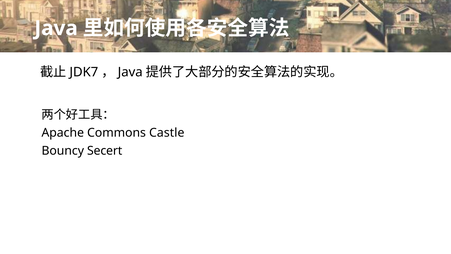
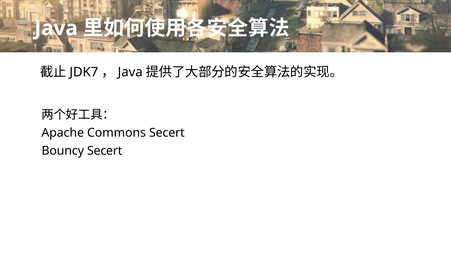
Commons Castle: Castle -> Secert
